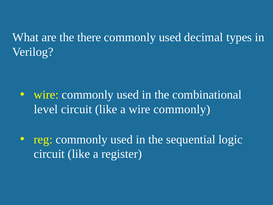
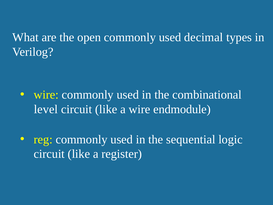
there: there -> open
a wire commonly: commonly -> endmodule
